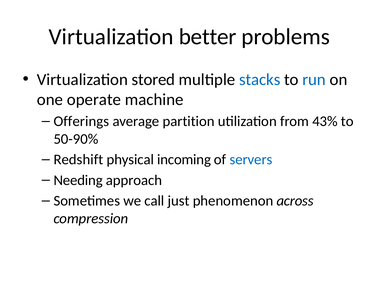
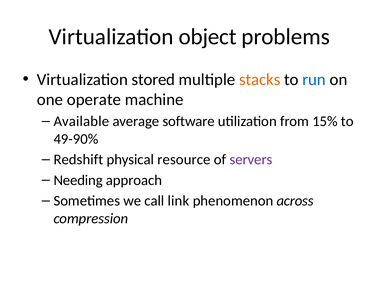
better: better -> object
stacks colour: blue -> orange
Offerings: Offerings -> Available
partition: partition -> software
43%: 43% -> 15%
50-90%: 50-90% -> 49-90%
incoming: incoming -> resource
servers colour: blue -> purple
just: just -> link
